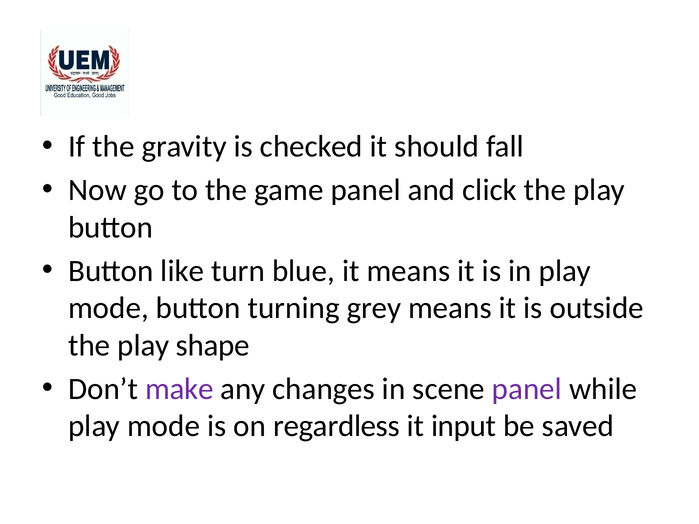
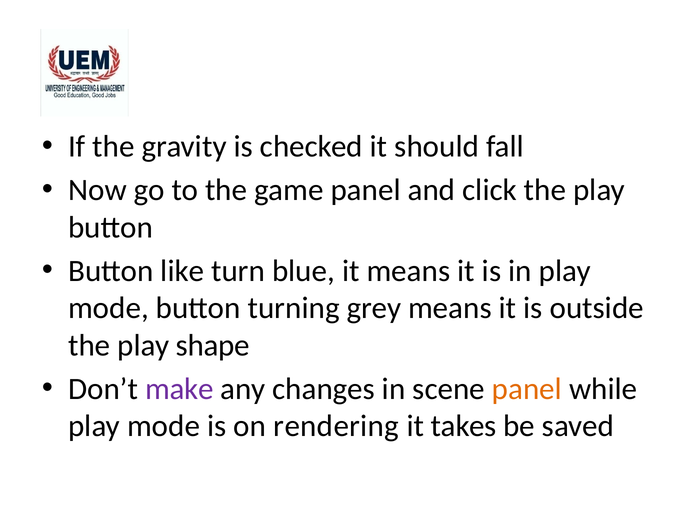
panel at (527, 389) colour: purple -> orange
regardless: regardless -> rendering
input: input -> takes
